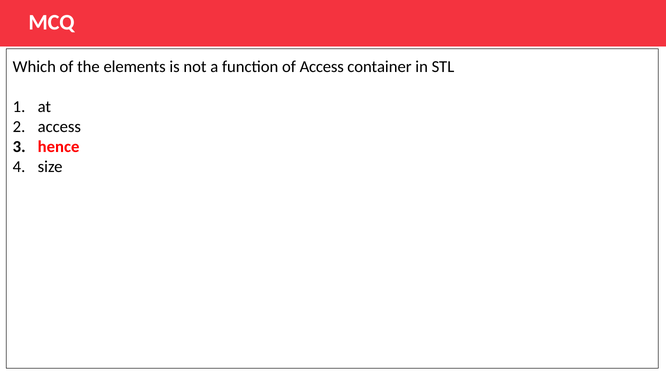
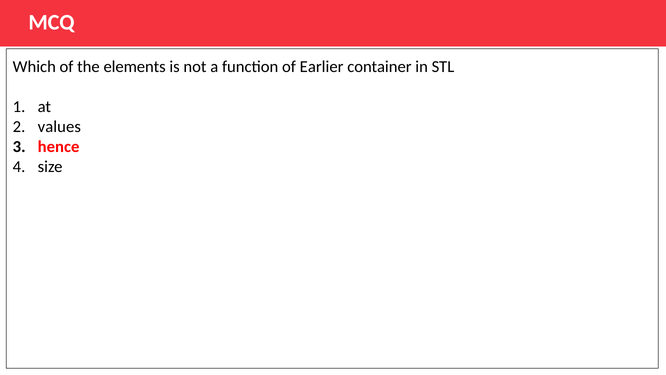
of Access: Access -> Earlier
access at (59, 127): access -> values
